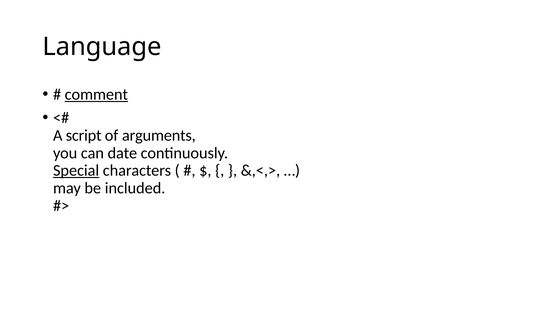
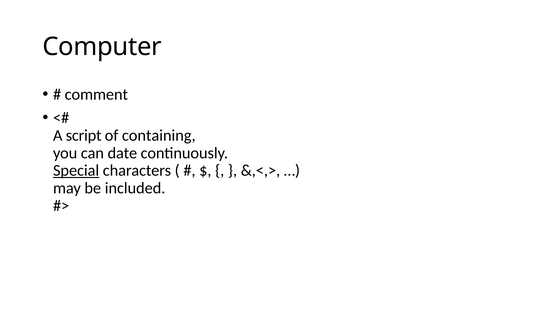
Language: Language -> Computer
comment underline: present -> none
arguments: arguments -> containing
